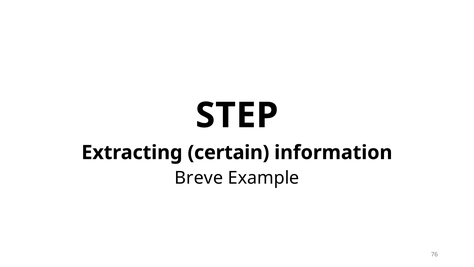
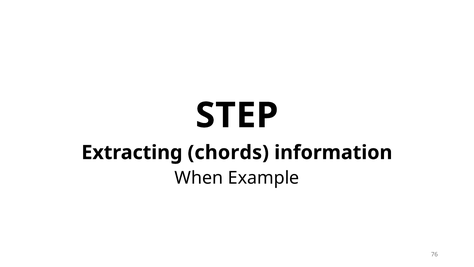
certain: certain -> chords
Breve: Breve -> When
